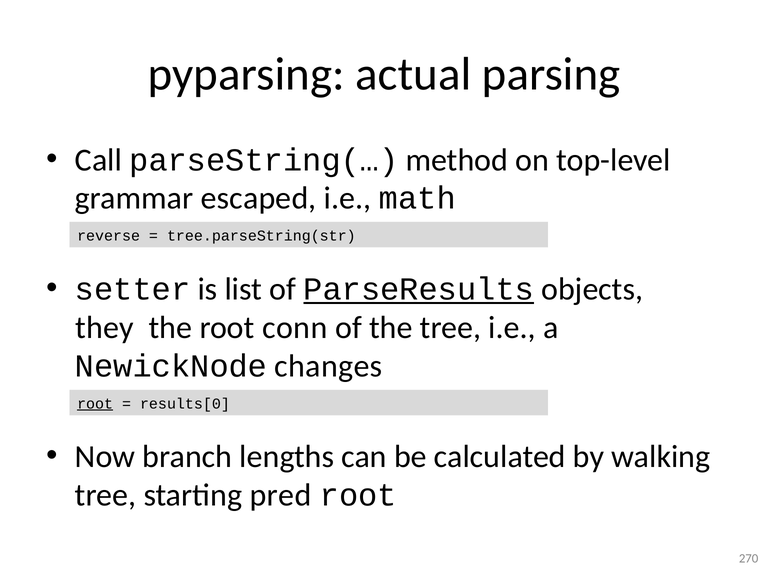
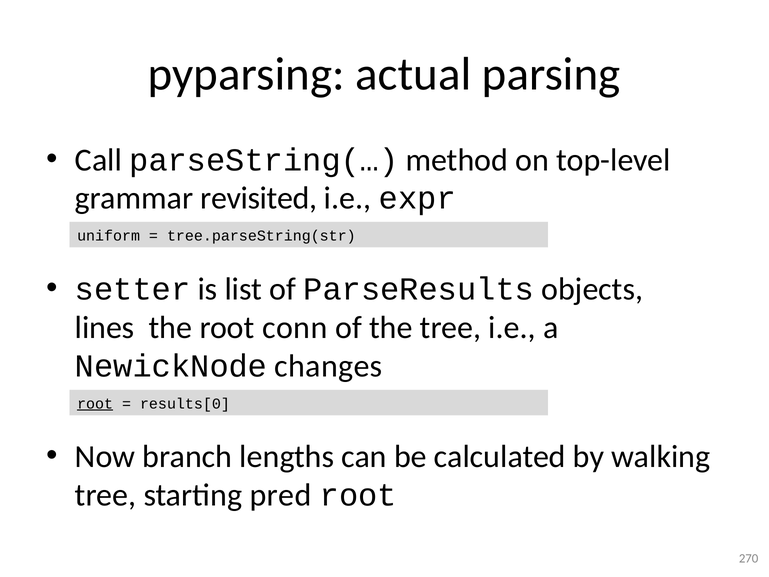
escaped: escaped -> revisited
math: math -> expr
reverse: reverse -> uniform
ParseResults underline: present -> none
they: they -> lines
